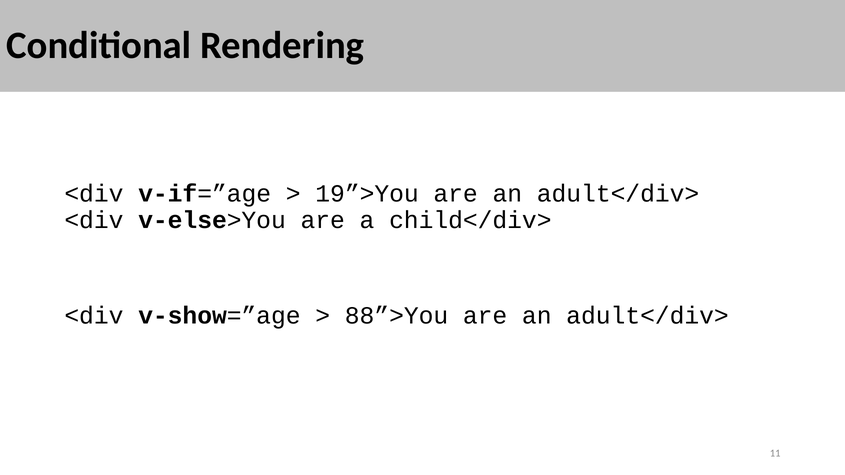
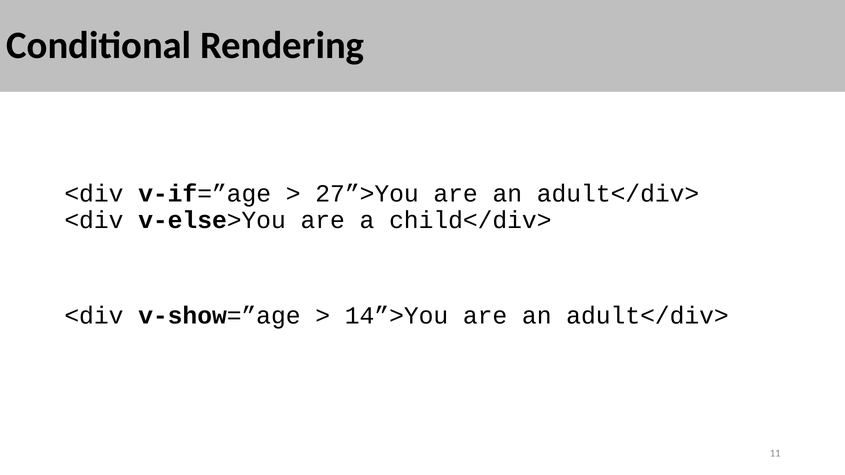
19”>You: 19”>You -> 27”>You
88”>You: 88”>You -> 14”>You
